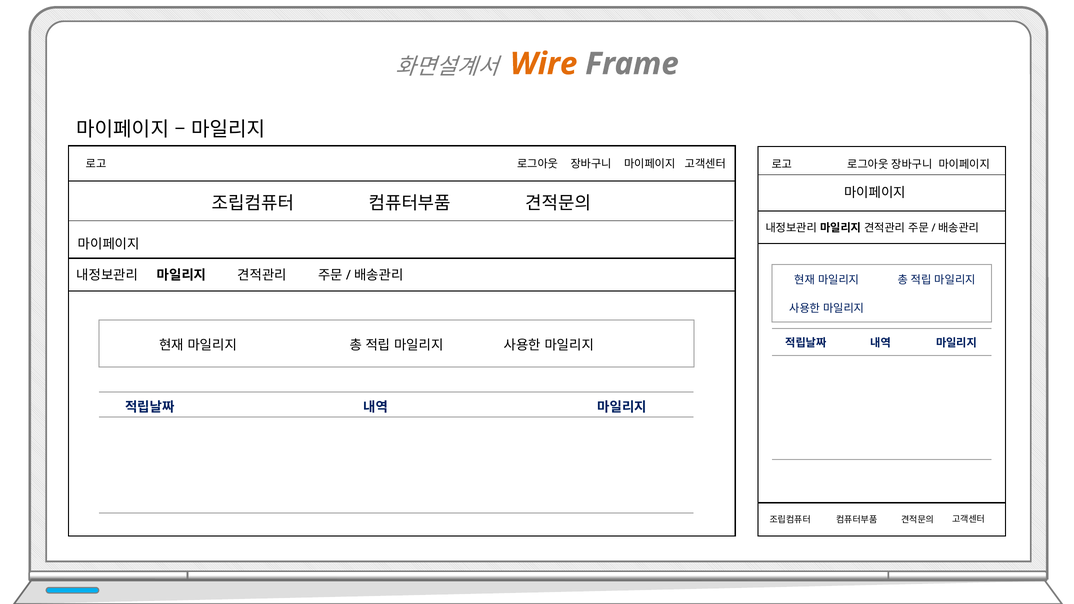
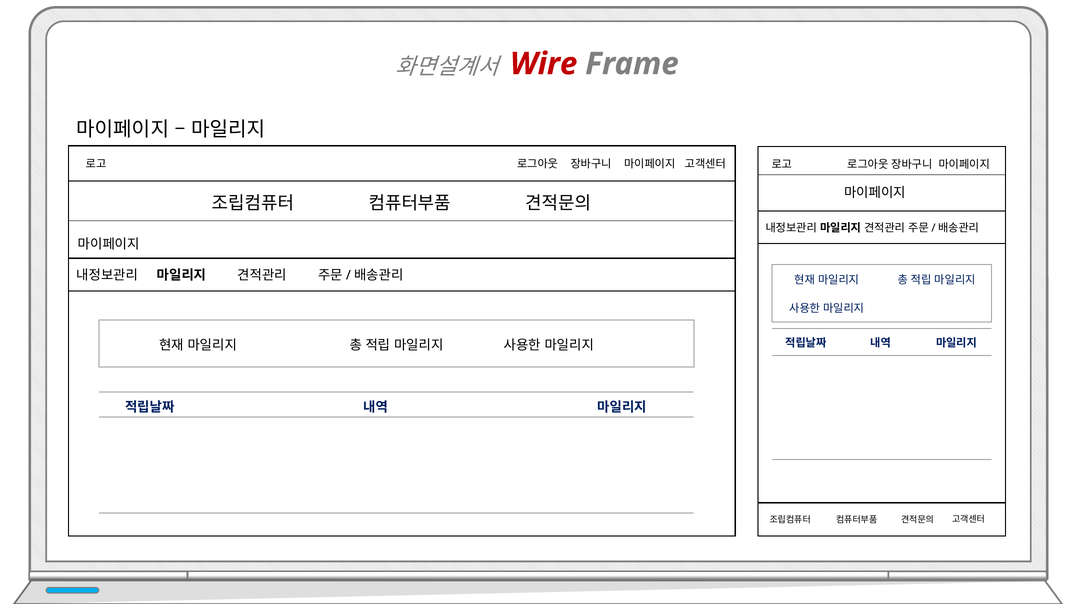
Wire colour: orange -> red
